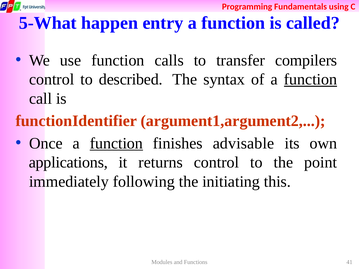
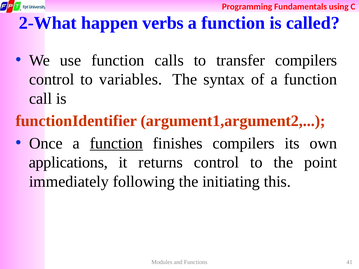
5-What: 5-What -> 2-What
entry: entry -> verbs
described: described -> variables
function at (310, 80) underline: present -> none
finishes advisable: advisable -> compilers
